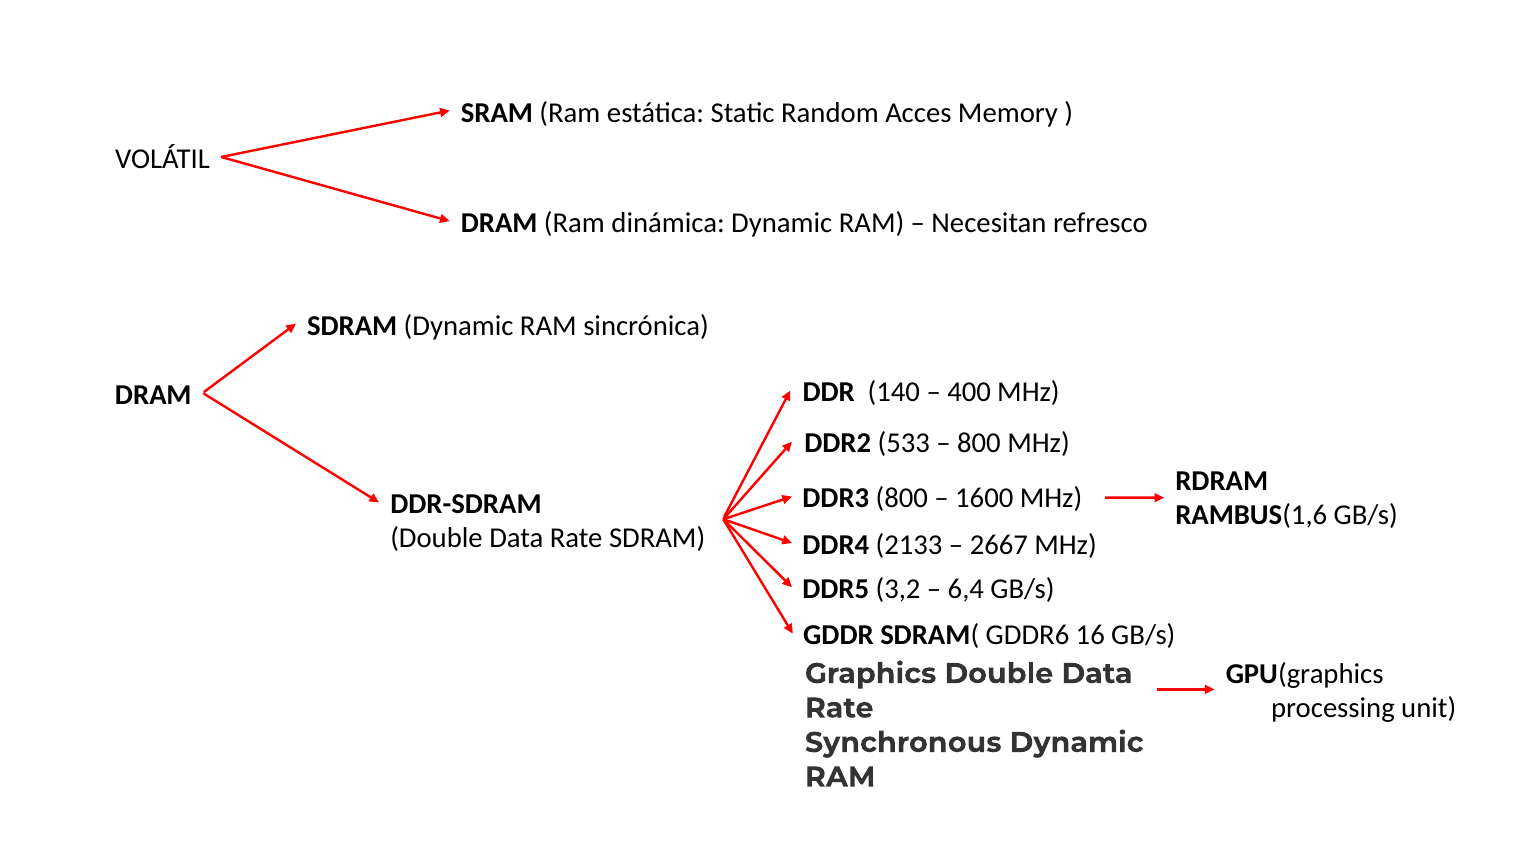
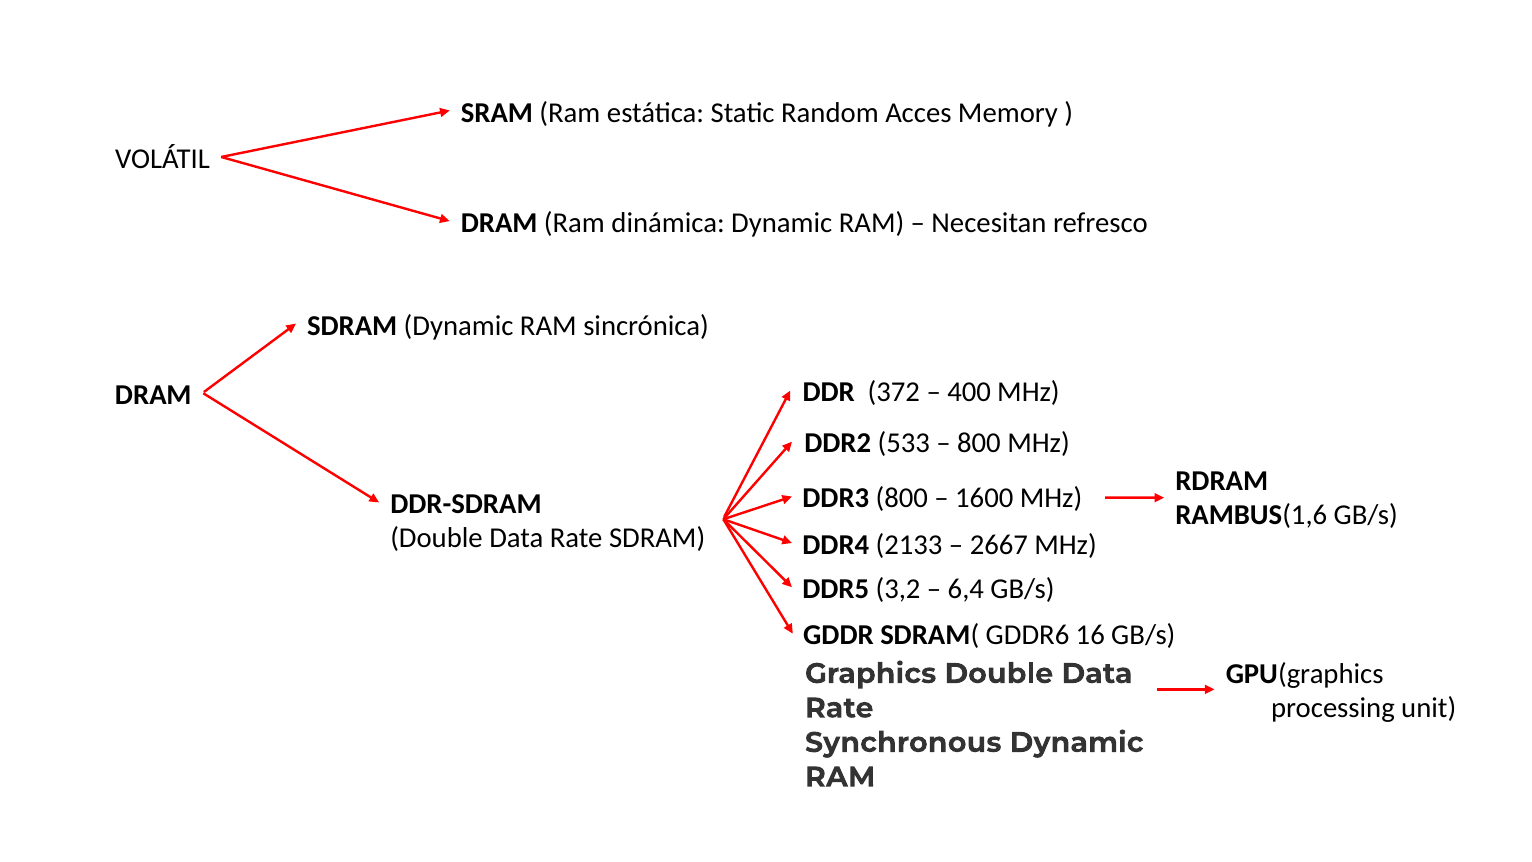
140: 140 -> 372
